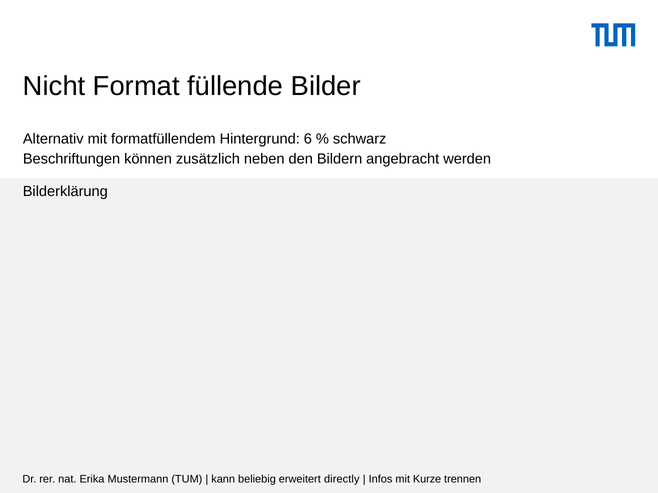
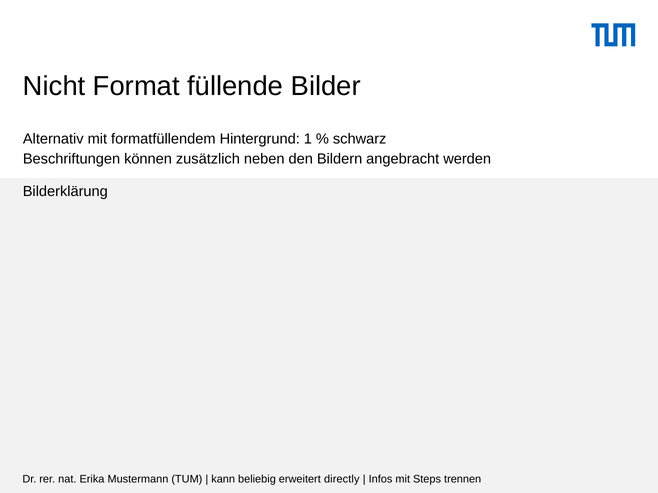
6: 6 -> 1
Kurze: Kurze -> Steps
